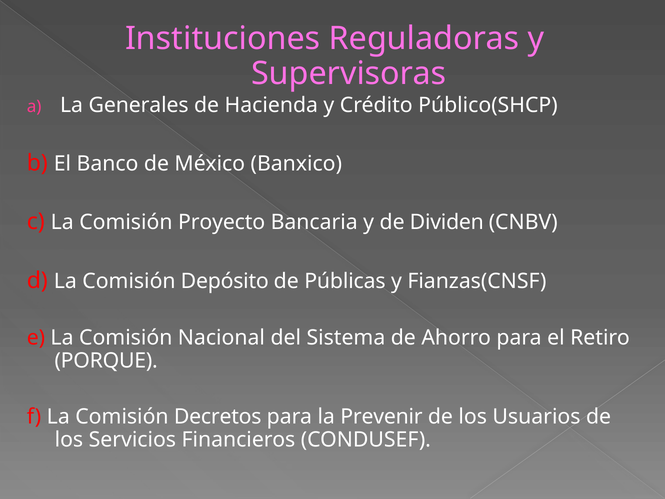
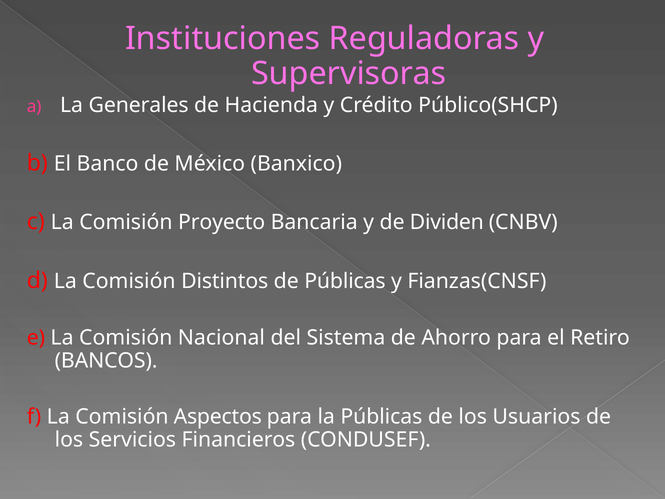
Depósito: Depósito -> Distintos
PORQUE: PORQUE -> BANCOS
Decretos: Decretos -> Aspectos
la Prevenir: Prevenir -> Públicas
